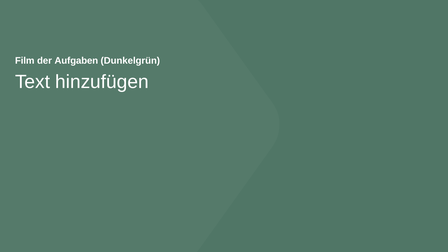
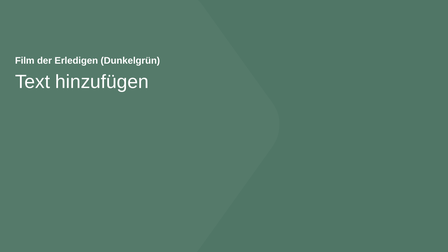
Aufgaben: Aufgaben -> Erledigen
